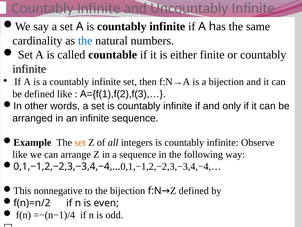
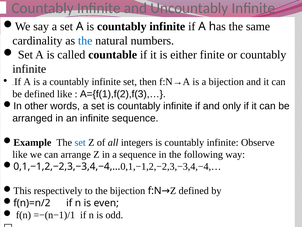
set at (80, 142) colour: orange -> blue
nonnegative: nonnegative -> respectively
=−(n−1)/4: =−(n−1)/4 -> =−(n−1)/1
